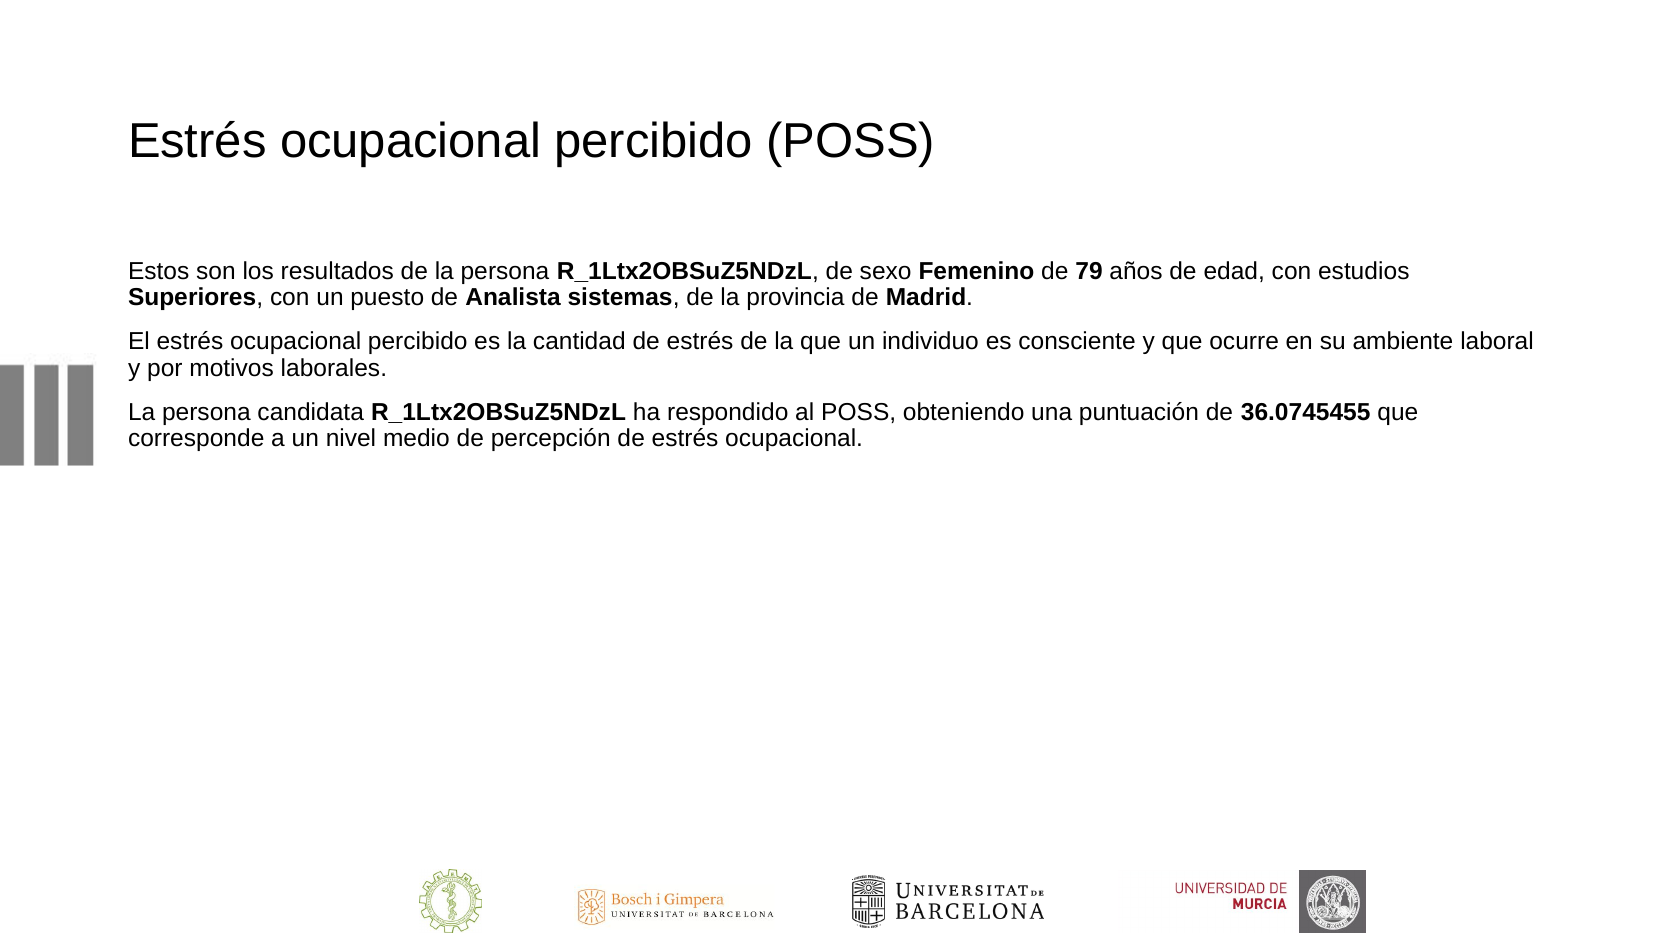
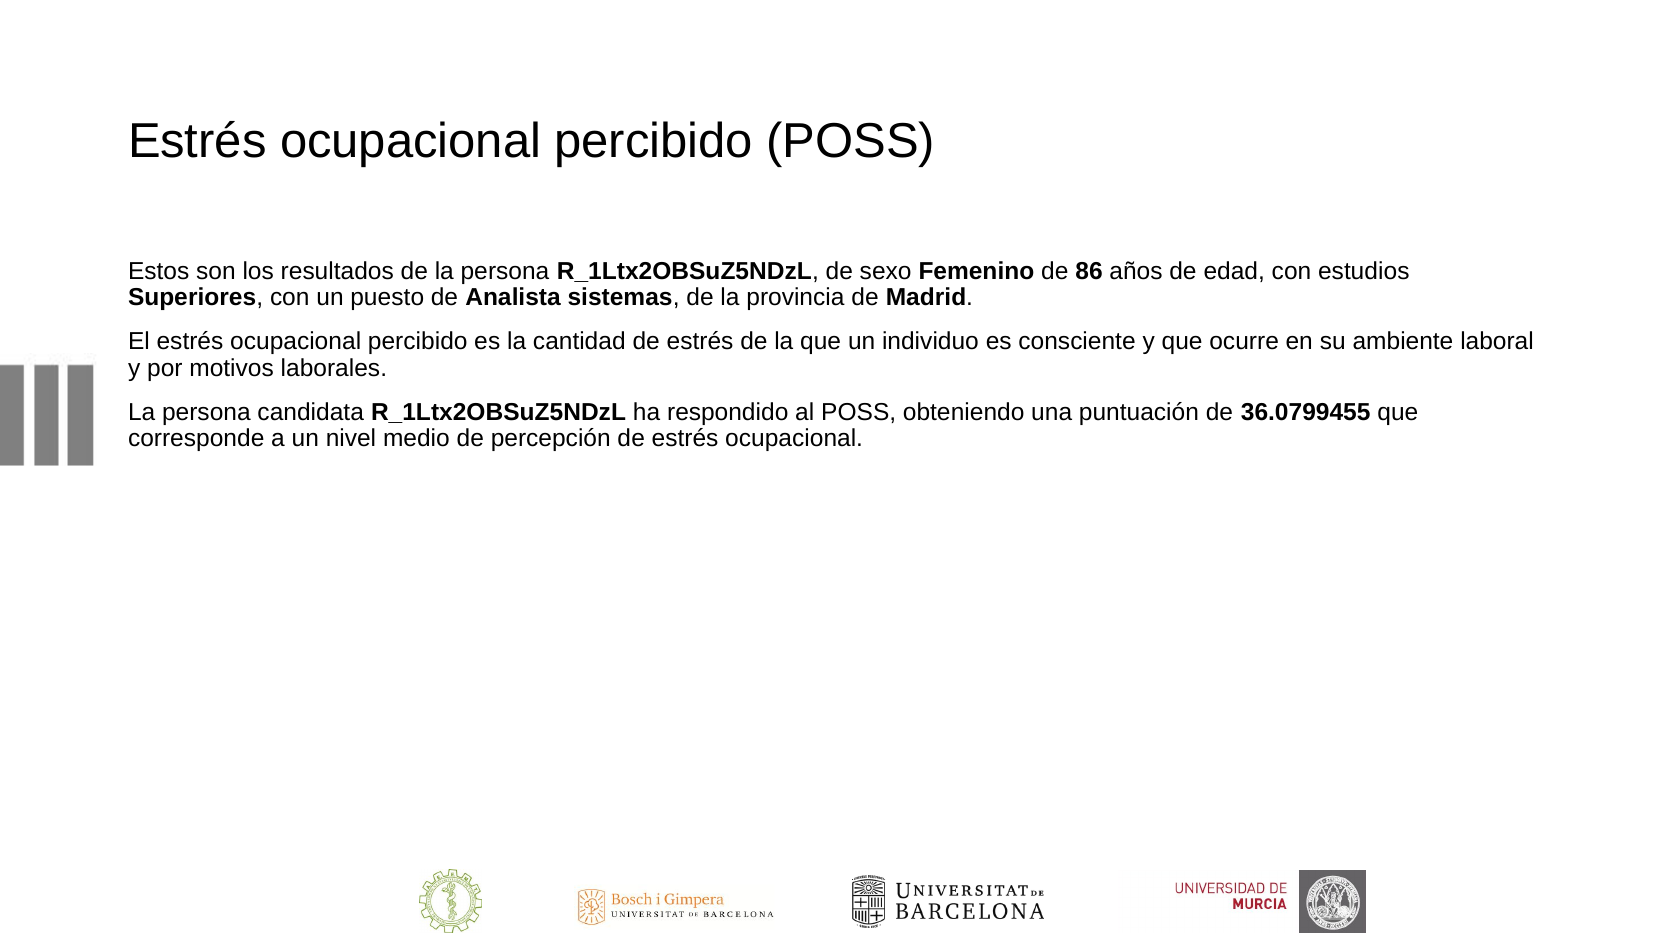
79: 79 -> 86
36.0745455: 36.0745455 -> 36.0799455
